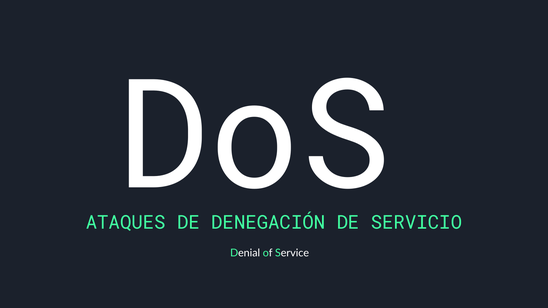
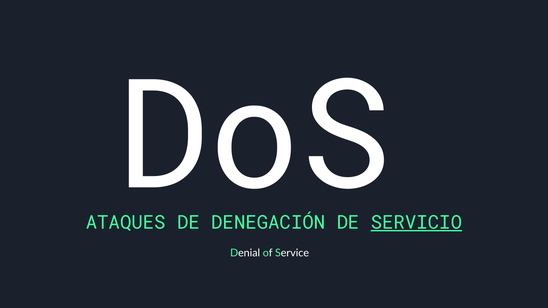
SERVICIO underline: none -> present
